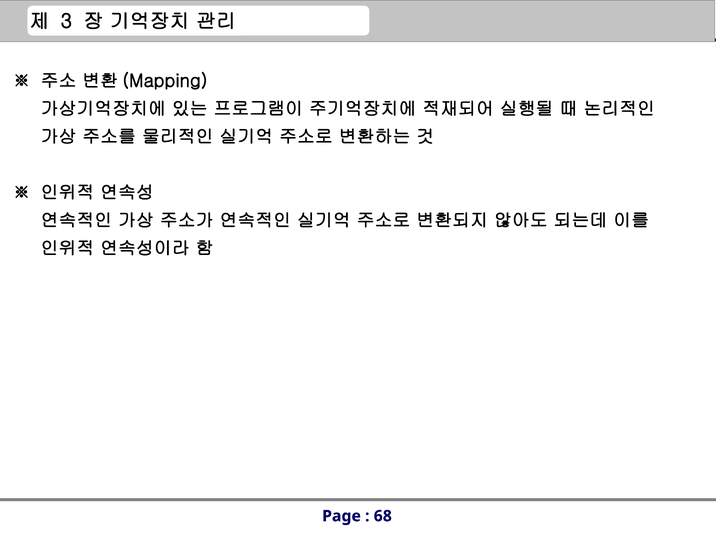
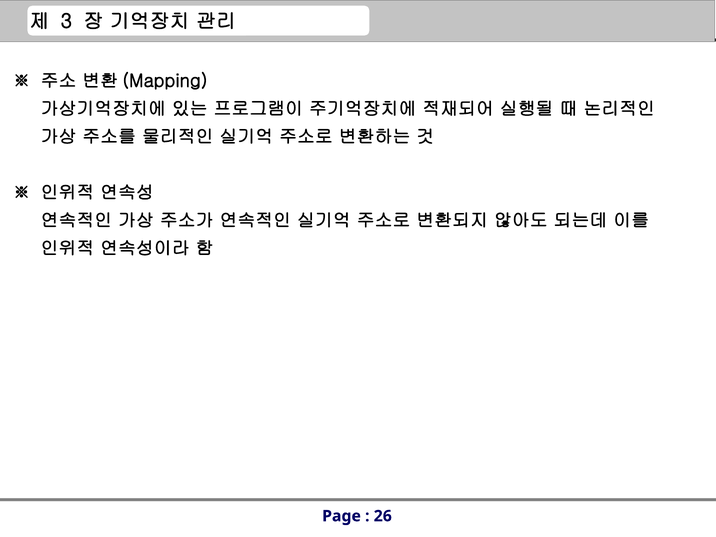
68: 68 -> 26
